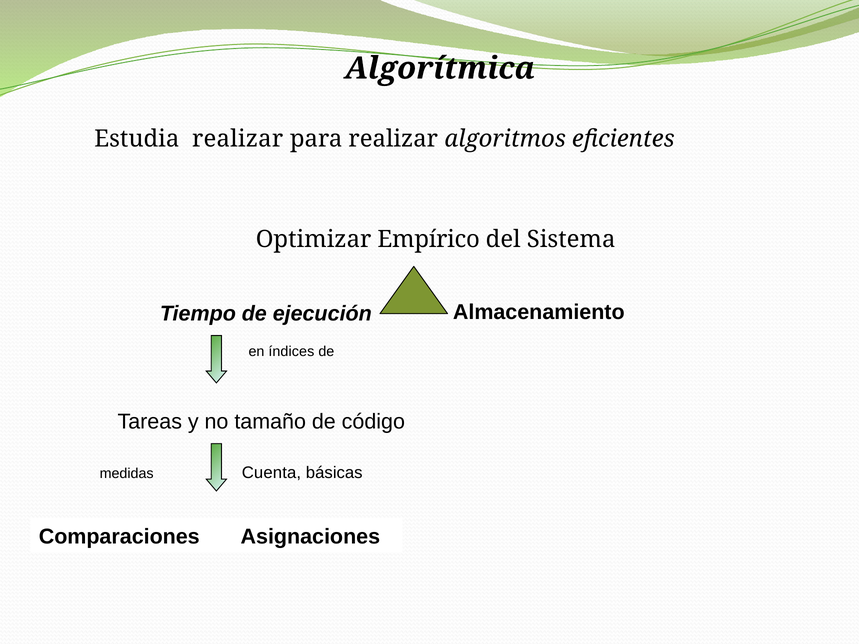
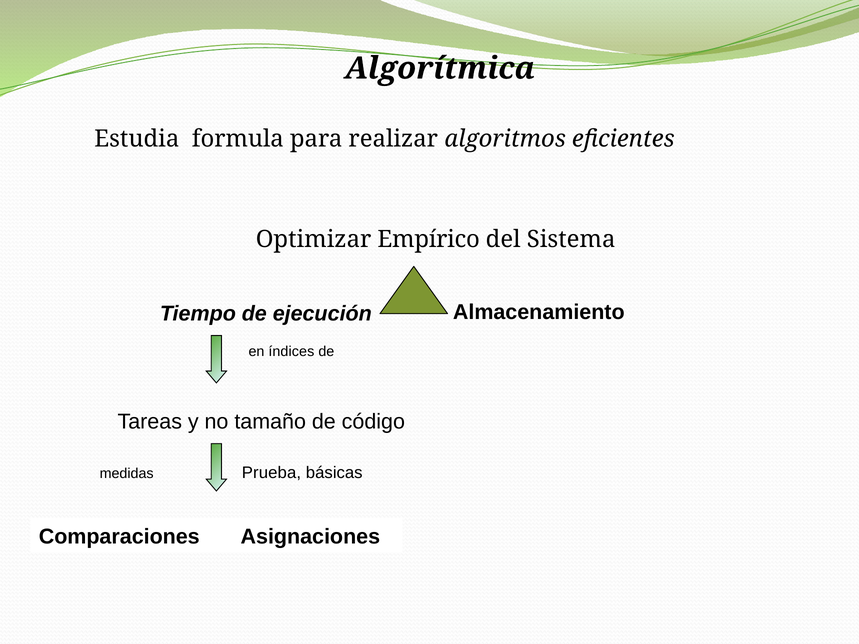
Estudia realizar: realizar -> formula
Cuenta: Cuenta -> Prueba
